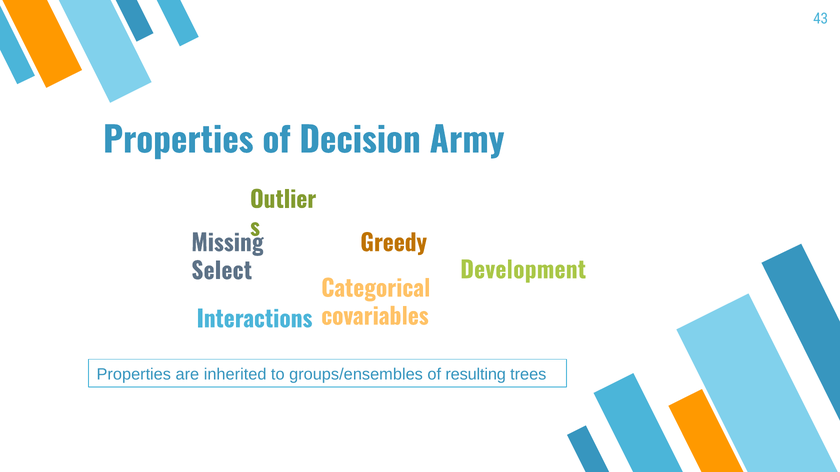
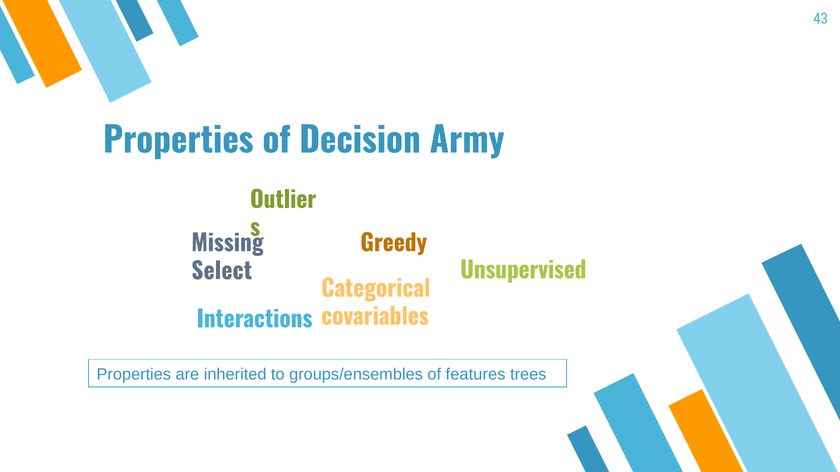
Development: Development -> Unsupervised
resulting: resulting -> features
